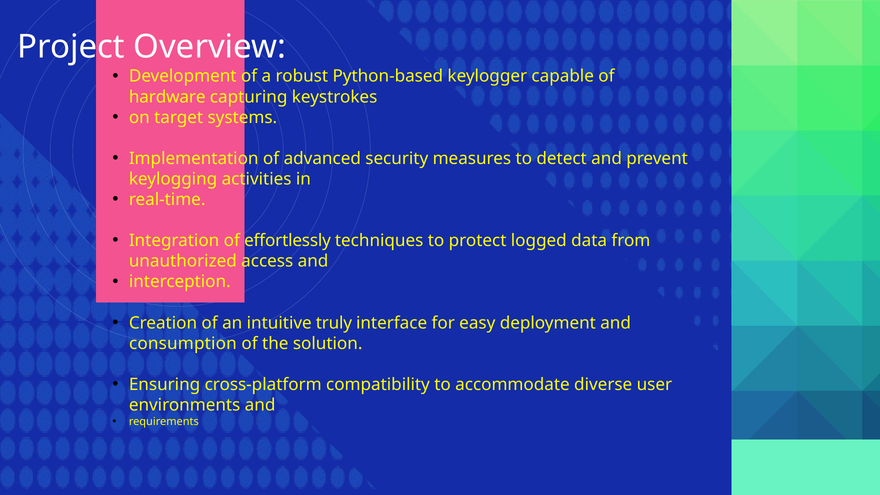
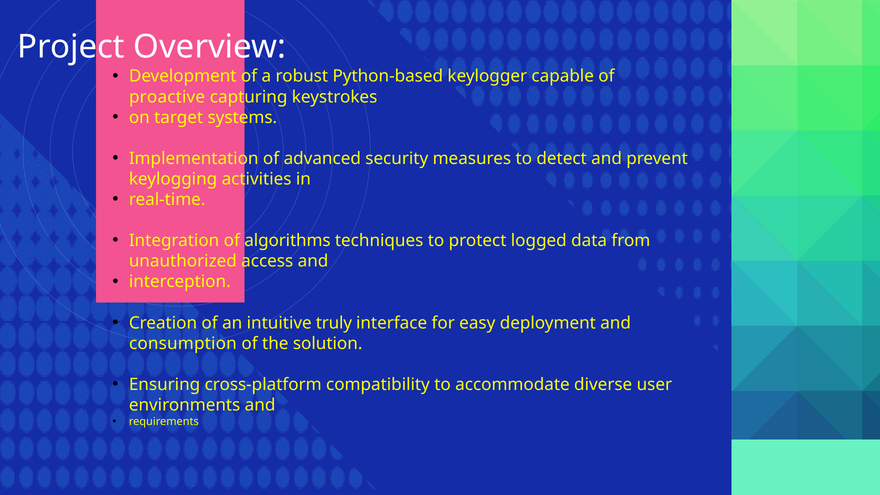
hardware: hardware -> proactive
effortlessly: effortlessly -> algorithms
